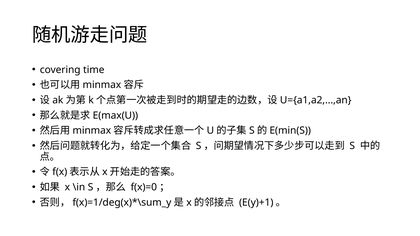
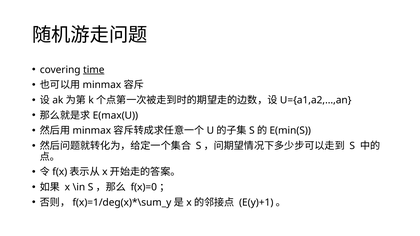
time underline: none -> present
